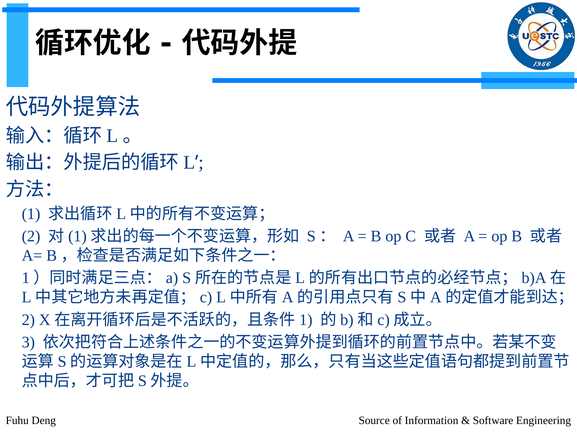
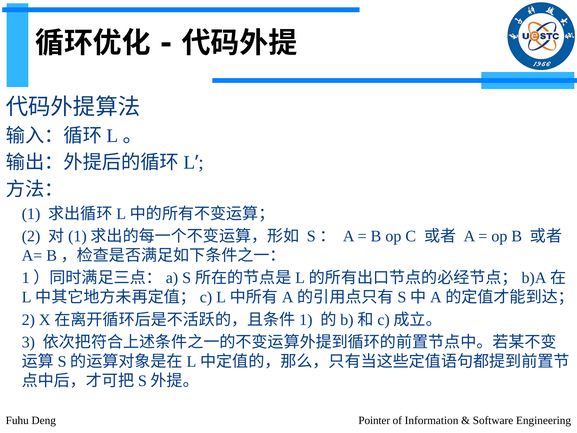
Source: Source -> Pointer
